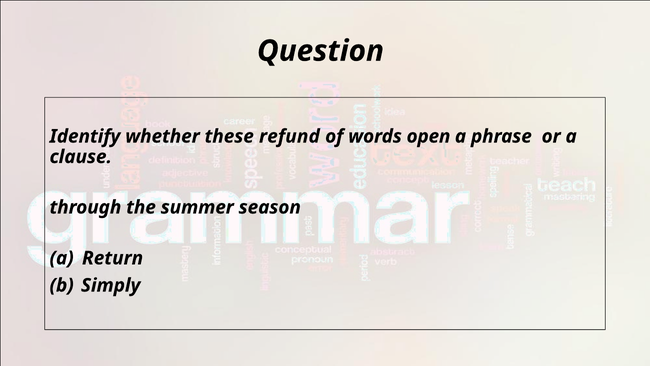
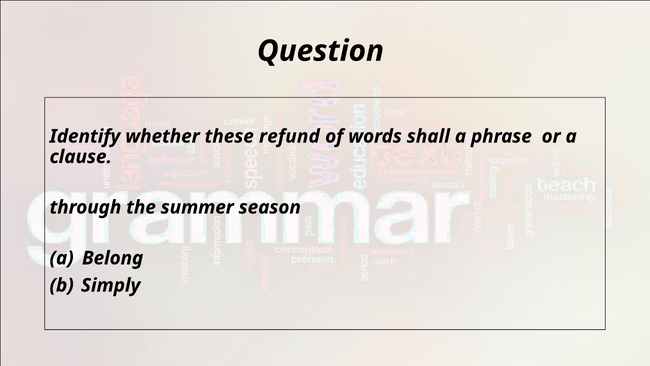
open: open -> shall
Return: Return -> Belong
